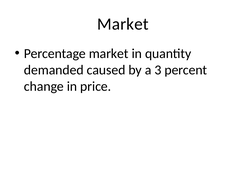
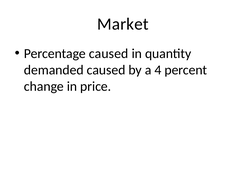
Percentage market: market -> caused
3: 3 -> 4
